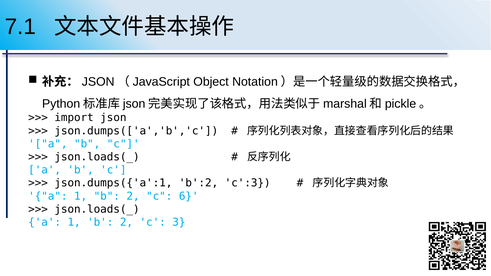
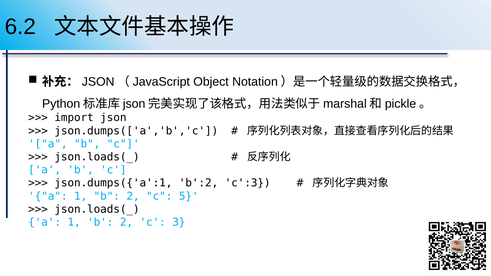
7.1: 7.1 -> 6.2
6: 6 -> 5
